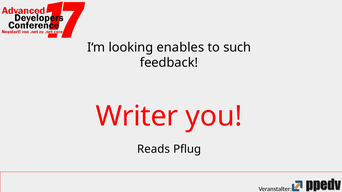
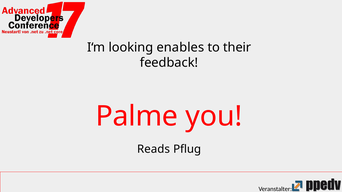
such: such -> their
Writer: Writer -> Palme
